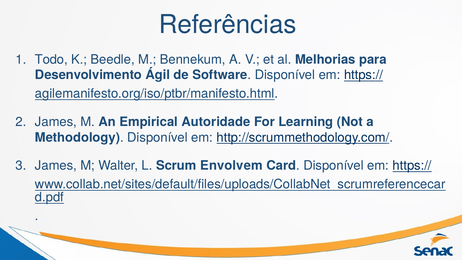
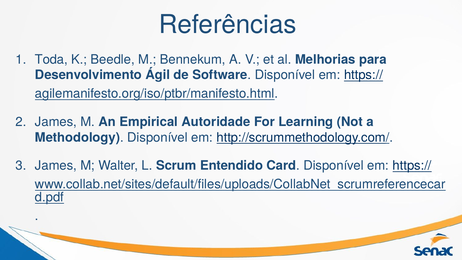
Todo: Todo -> Toda
Envolvem: Envolvem -> Entendido
